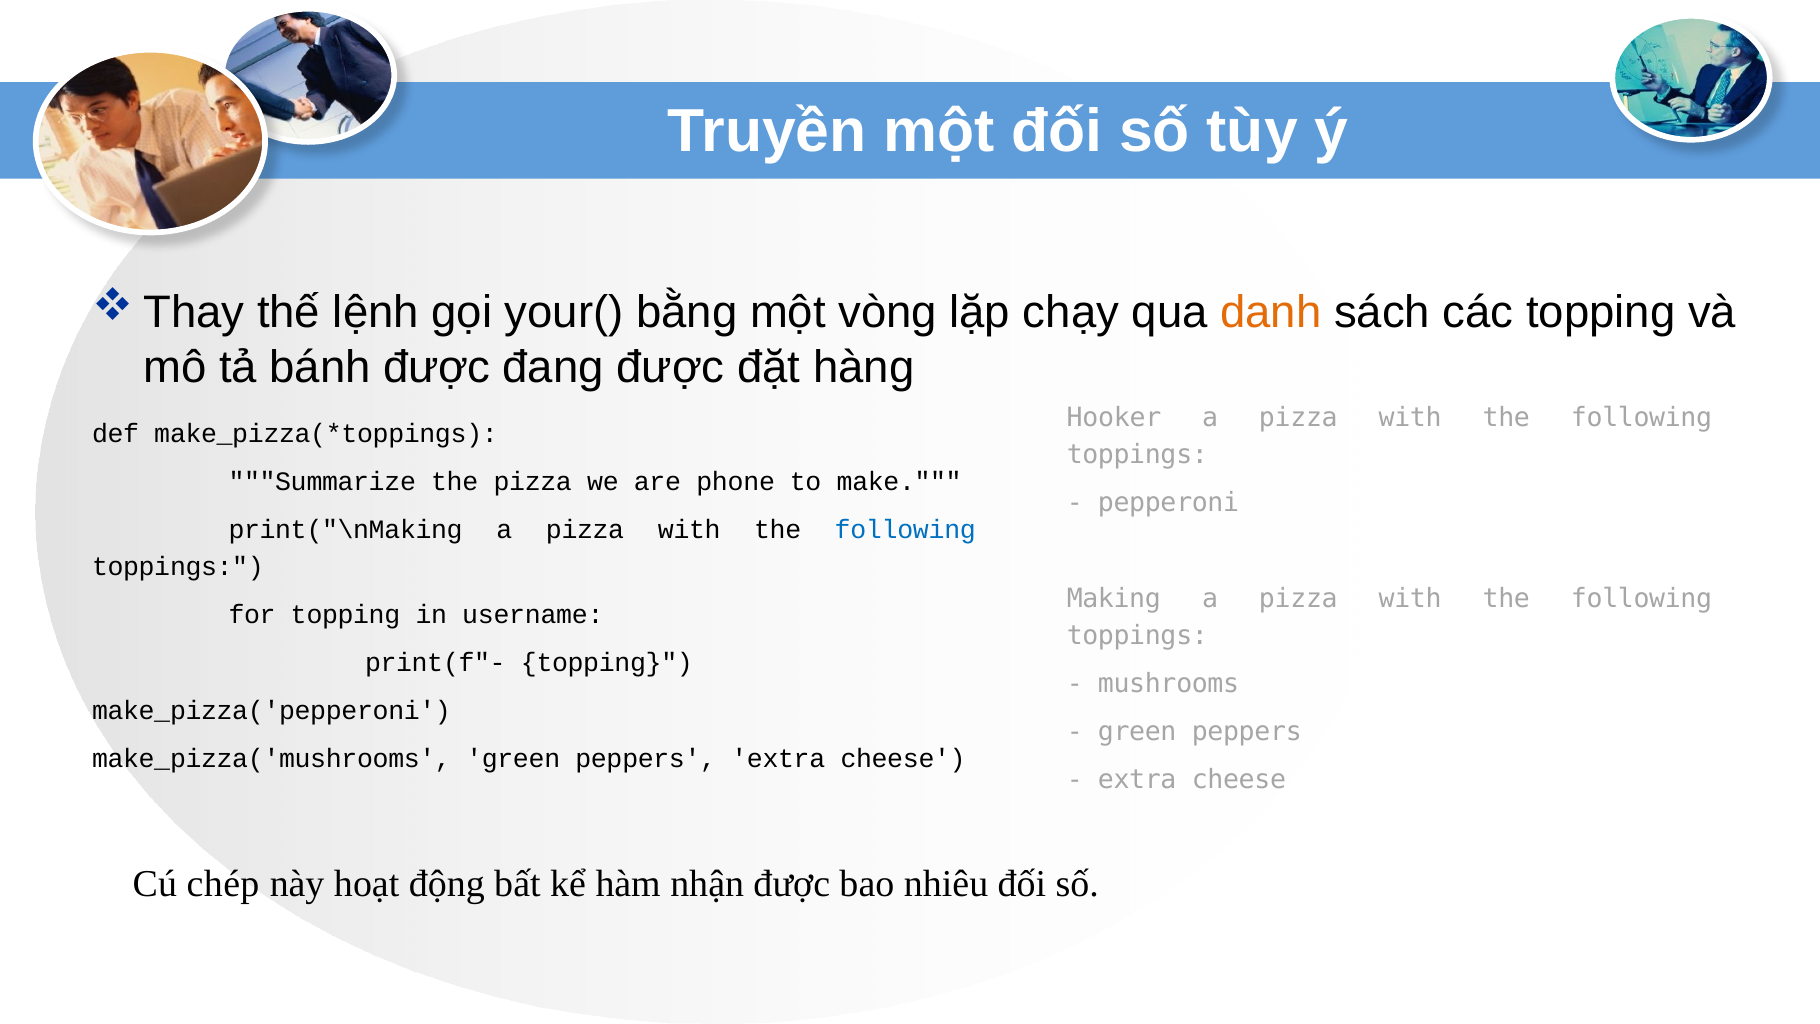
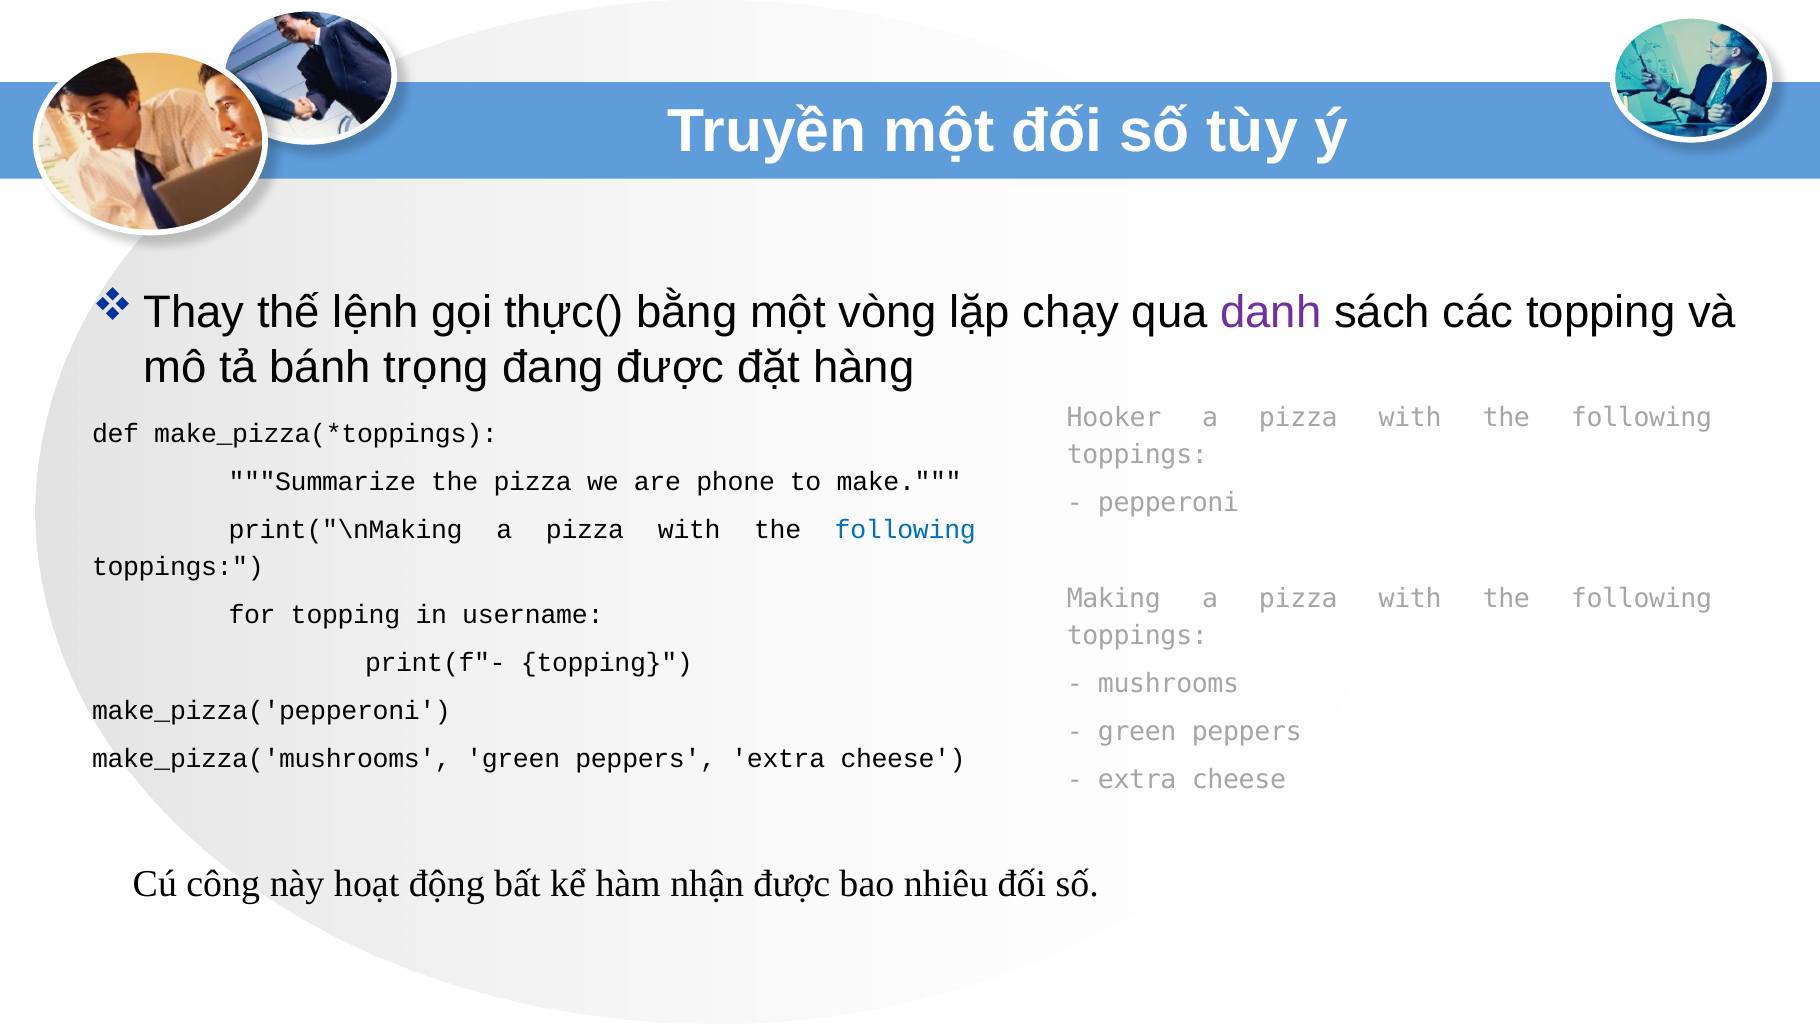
your(: your( -> thực(
danh colour: orange -> purple
bánh được: được -> trọng
chép: chép -> công
